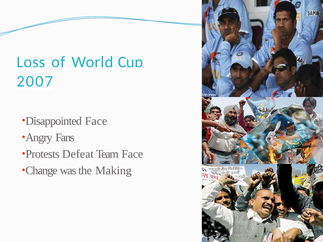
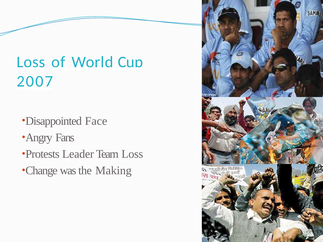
Defeat: Defeat -> Leader
Team Face: Face -> Loss
